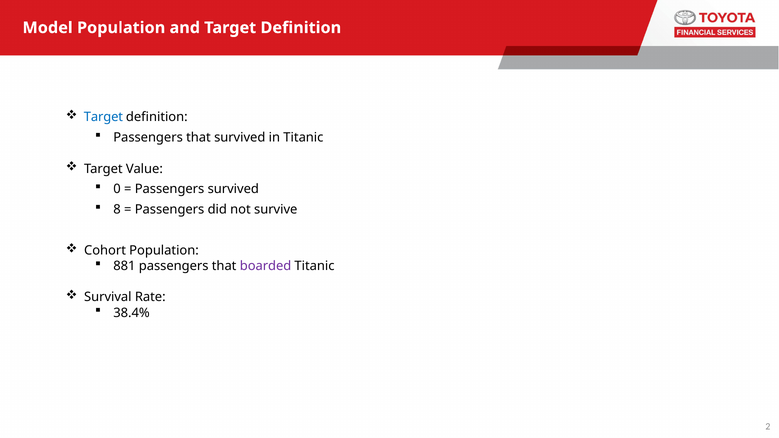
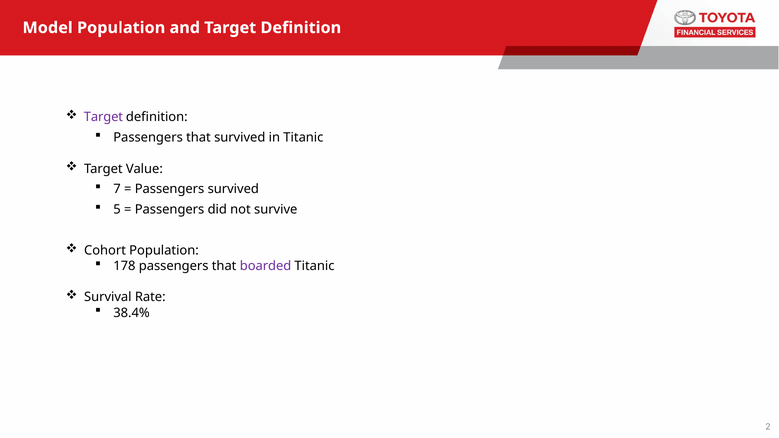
Target at (103, 117) colour: blue -> purple
0: 0 -> 7
8: 8 -> 5
881: 881 -> 178
